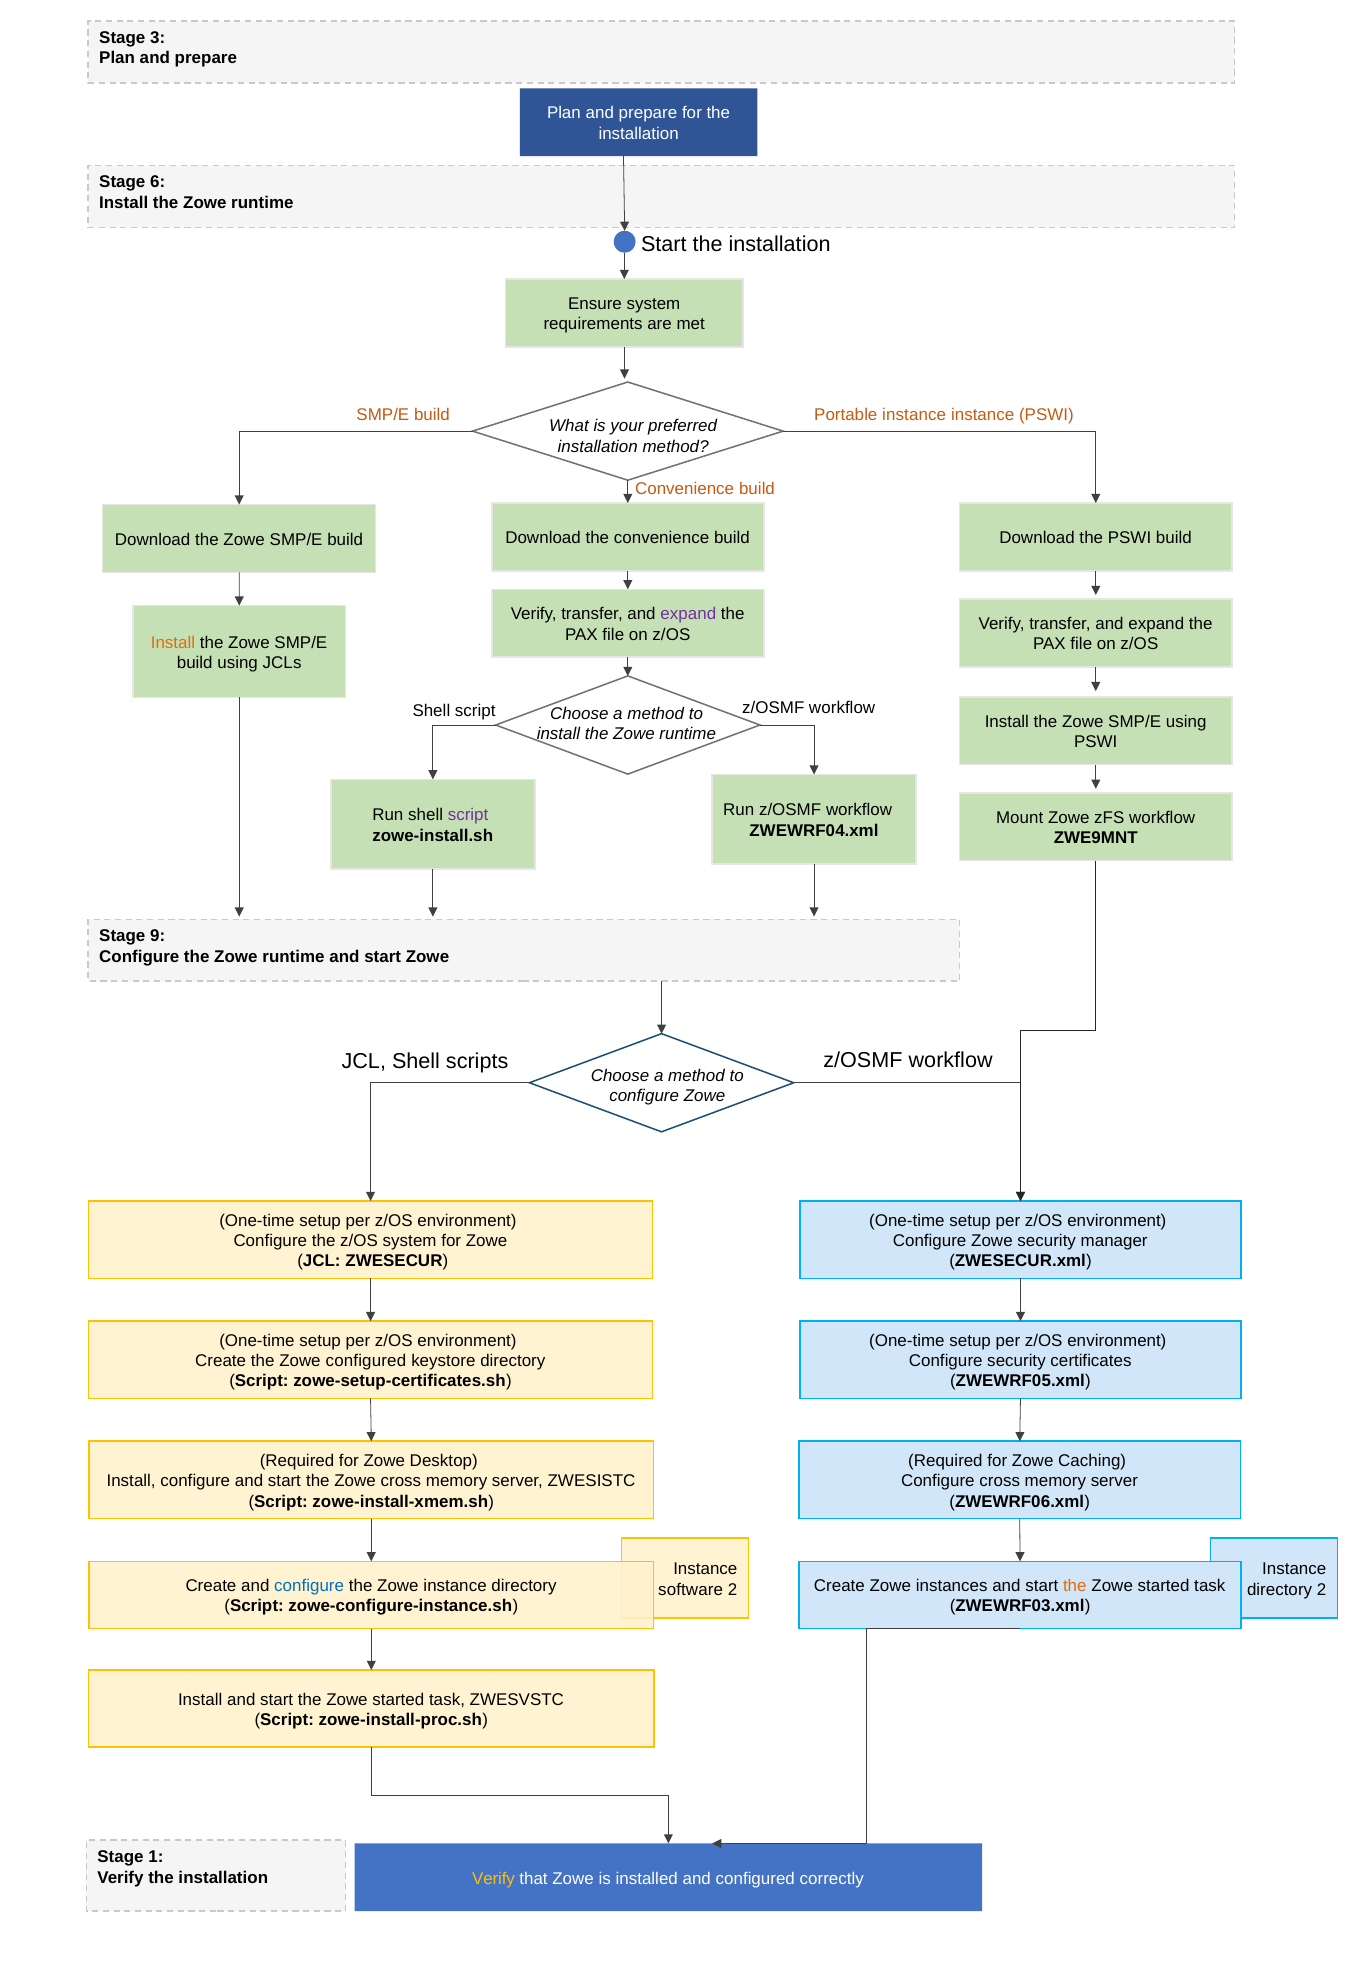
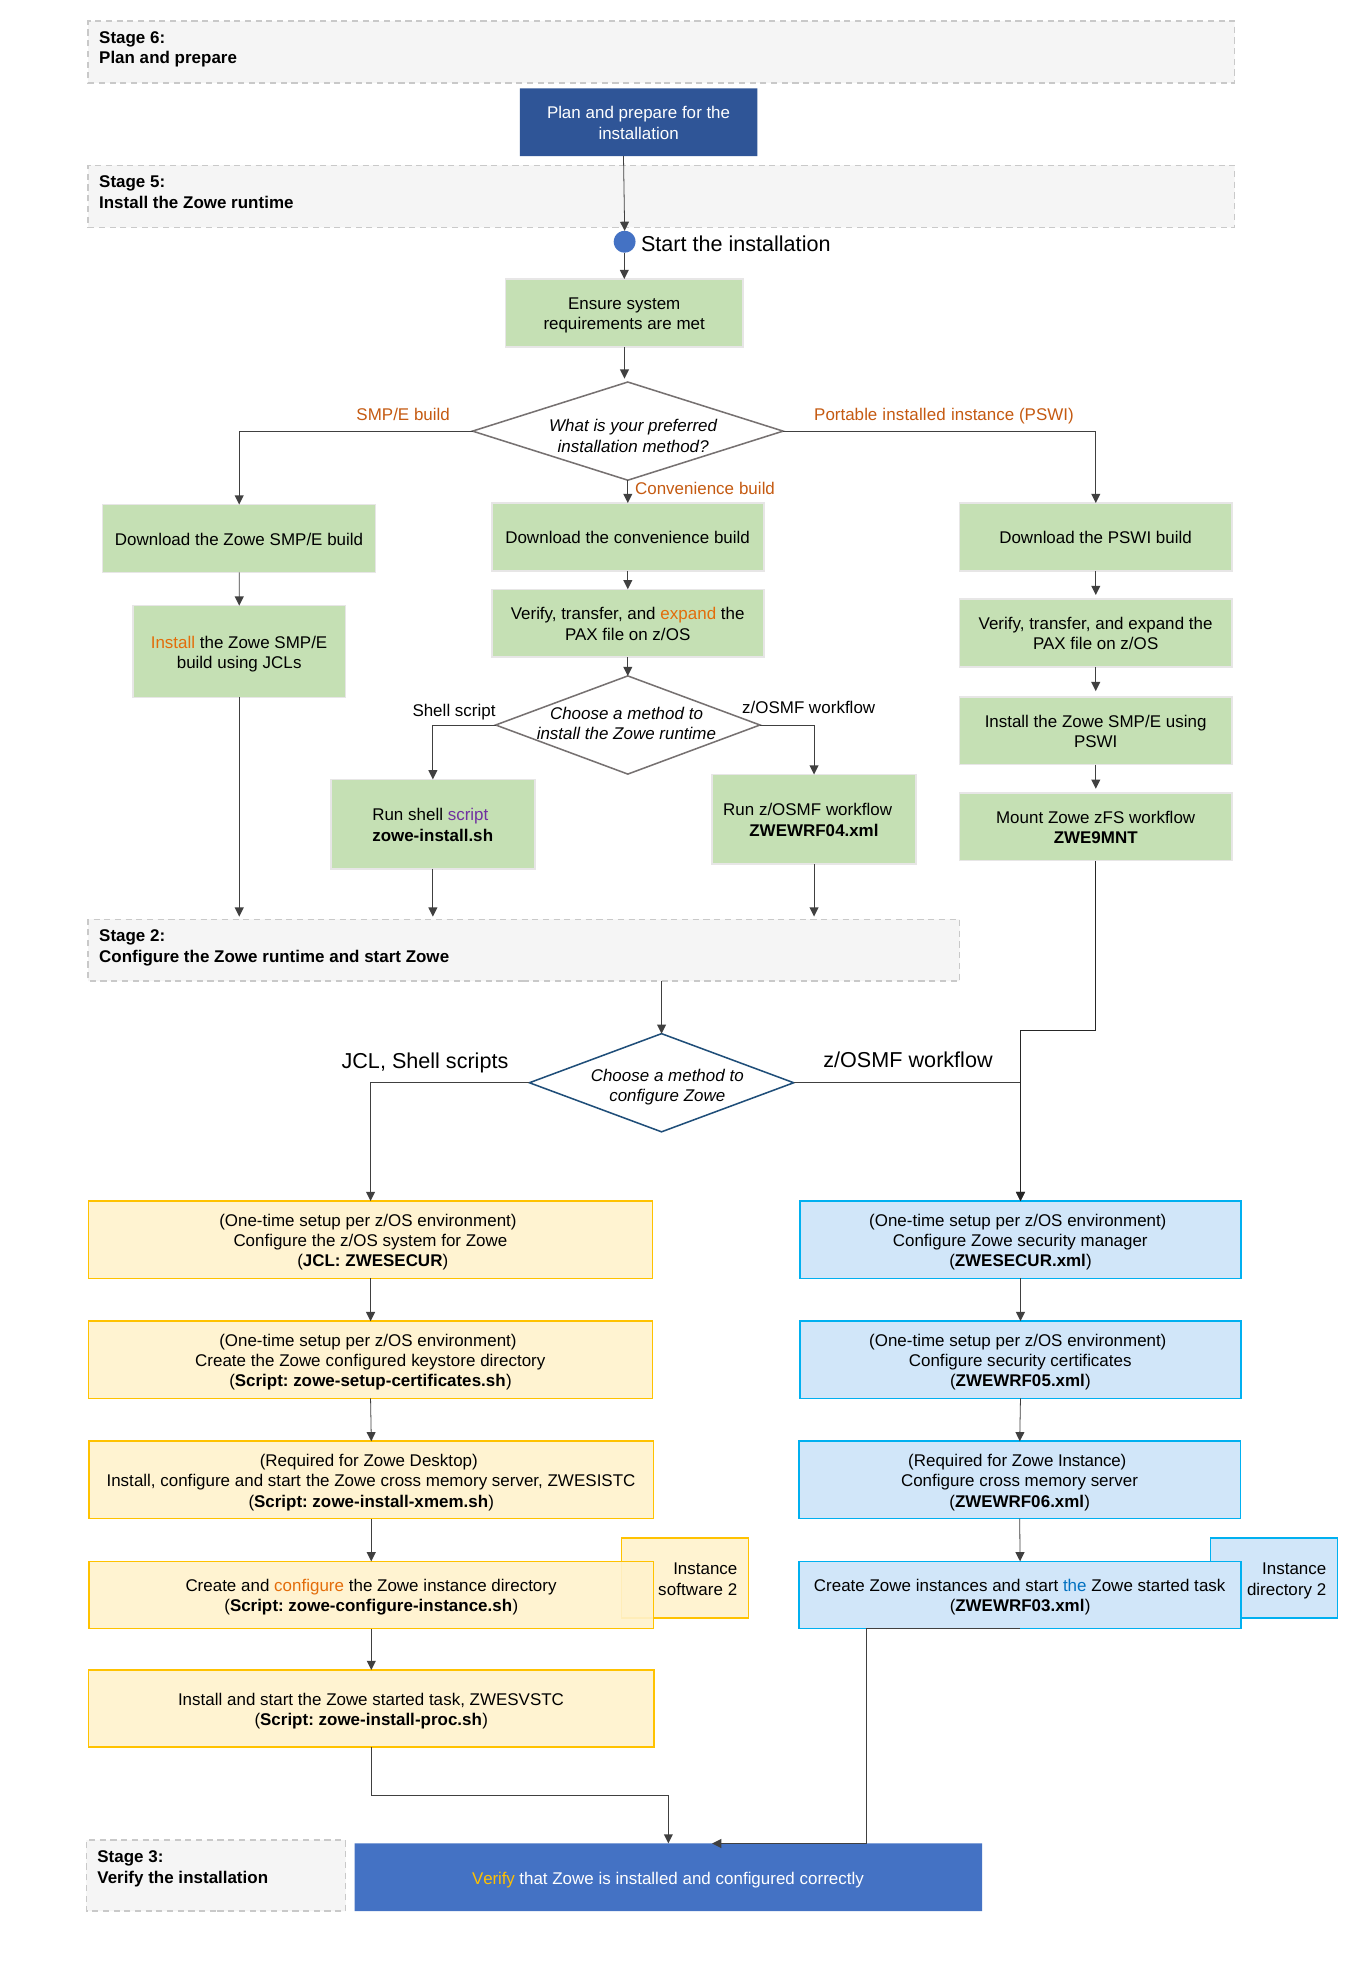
3: 3 -> 6
6: 6 -> 5
Portable instance: instance -> installed
expand at (688, 614) colour: purple -> orange
Stage 9: 9 -> 2
for Zowe Caching: Caching -> Instance
configure at (309, 1586) colour: blue -> orange
the at (1075, 1586) colour: orange -> blue
1: 1 -> 3
